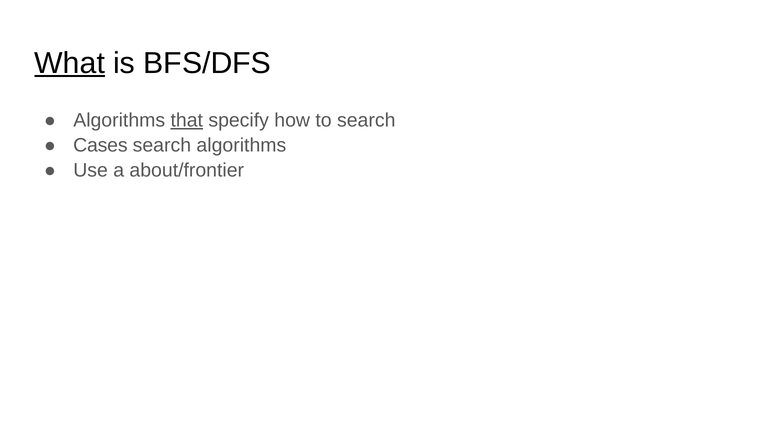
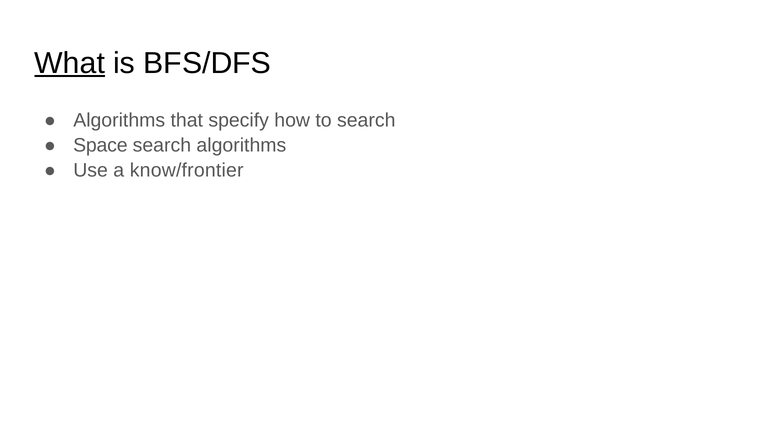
that underline: present -> none
Cases: Cases -> Space
about/frontier: about/frontier -> know/frontier
